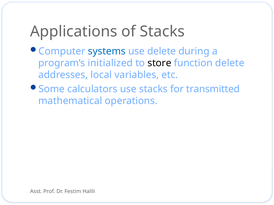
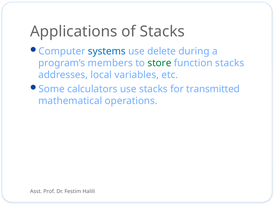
initialized: initialized -> members
store colour: black -> green
function delete: delete -> stacks
